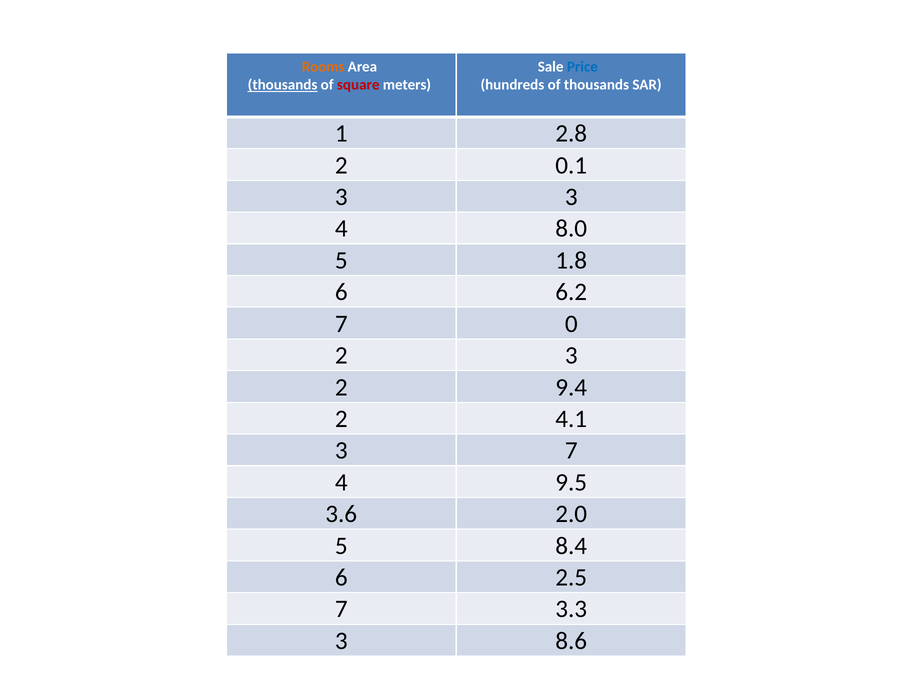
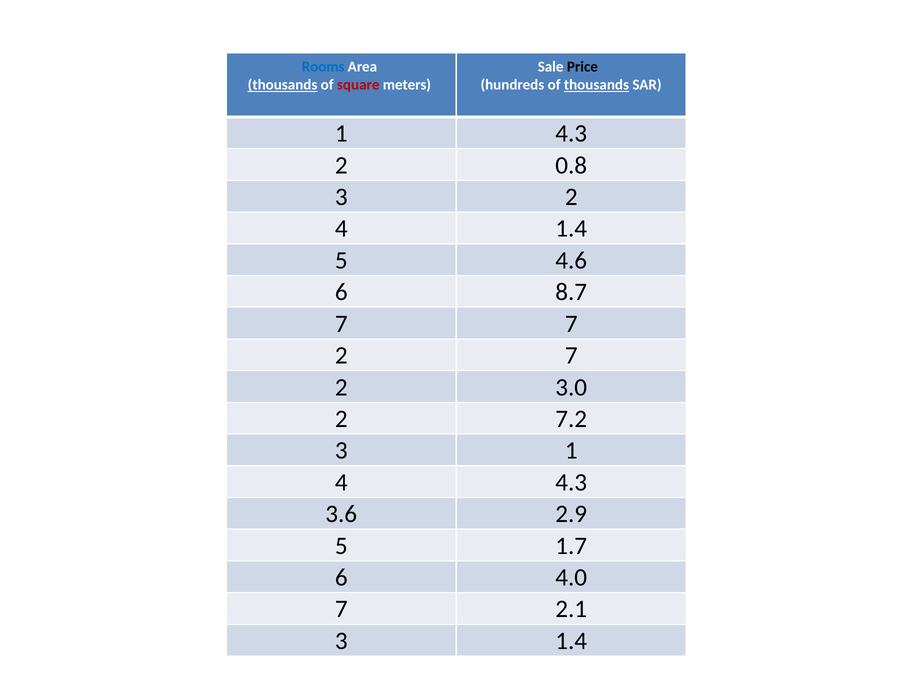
Rooms colour: orange -> blue
Price colour: blue -> black
thousands at (596, 85) underline: none -> present
1 2.8: 2.8 -> 4.3
0.1: 0.1 -> 0.8
3 3: 3 -> 2
4 8.0: 8.0 -> 1.4
1.8: 1.8 -> 4.6
6.2: 6.2 -> 8.7
7 0: 0 -> 7
2 3: 3 -> 7
9.4: 9.4 -> 3.0
4.1: 4.1 -> 7.2
3 7: 7 -> 1
4 9.5: 9.5 -> 4.3
2.0: 2.0 -> 2.9
8.4: 8.4 -> 1.7
2.5: 2.5 -> 4.0
3.3: 3.3 -> 2.1
3 8.6: 8.6 -> 1.4
